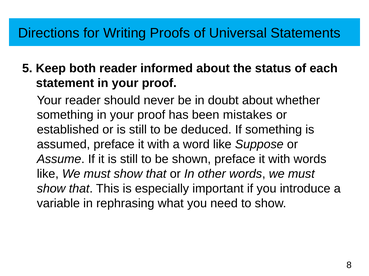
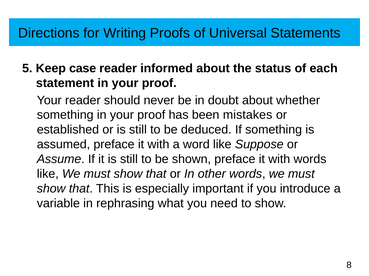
both: both -> case
